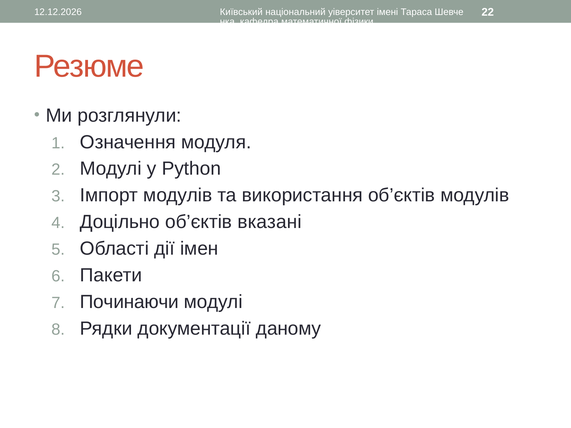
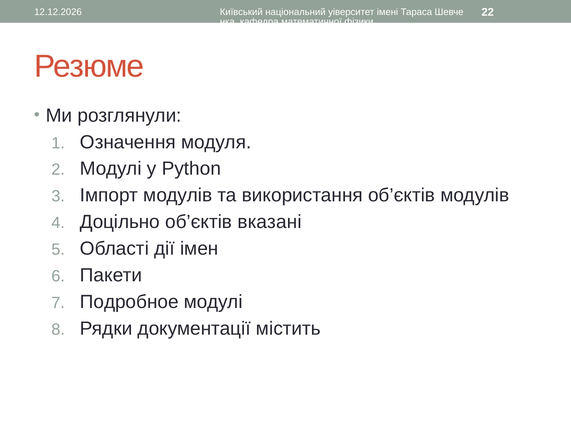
Починаючи: Починаючи -> Подробное
даному: даному -> містить
